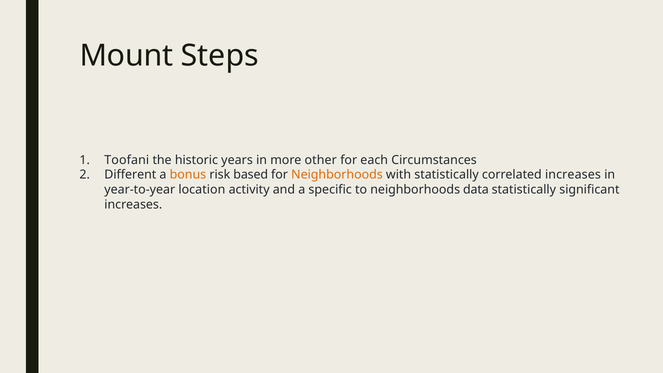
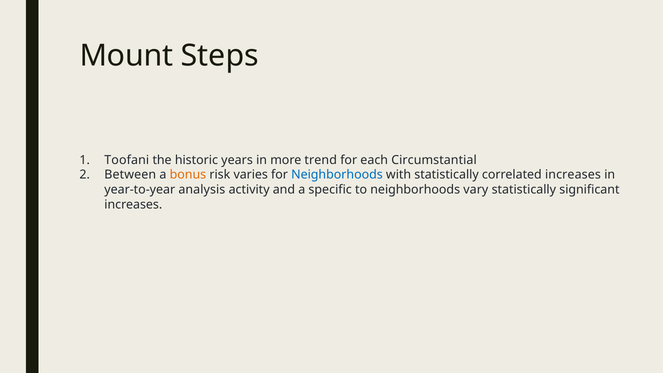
other: other -> trend
Circumstances: Circumstances -> Circumstantial
Different: Different -> Between
based: based -> varies
Neighborhoods at (337, 175) colour: orange -> blue
location: location -> analysis
data: data -> vary
